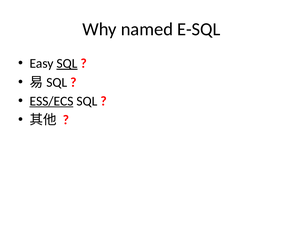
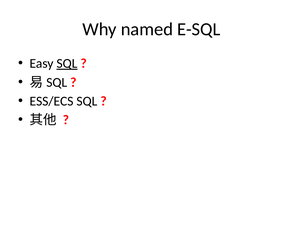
ESS/ECS underline: present -> none
